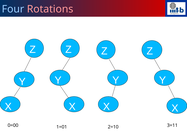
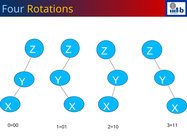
Rotations colour: pink -> yellow
